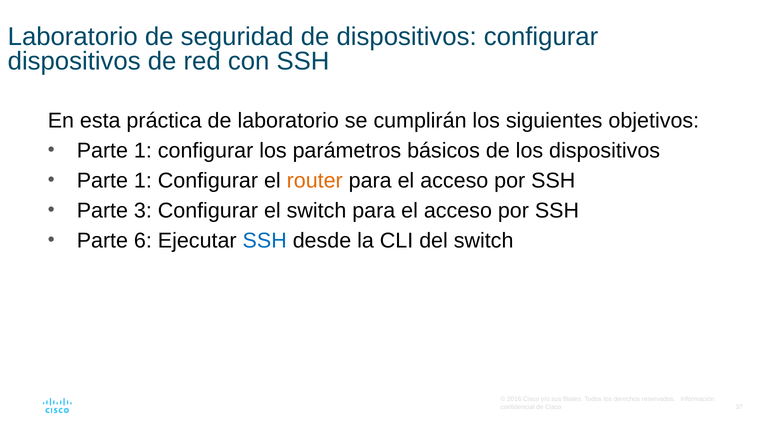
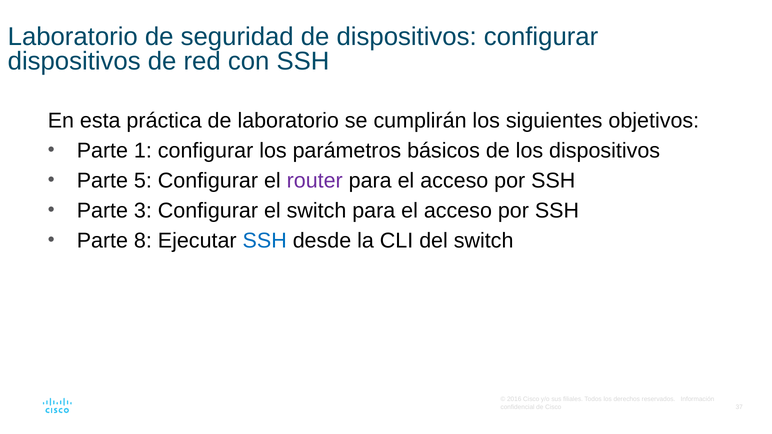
1 at (143, 181): 1 -> 5
router colour: orange -> purple
6: 6 -> 8
